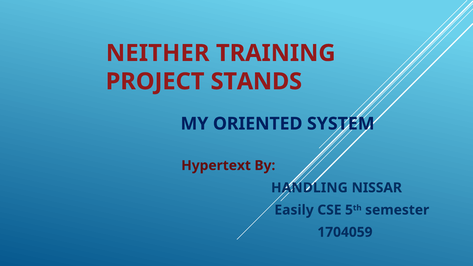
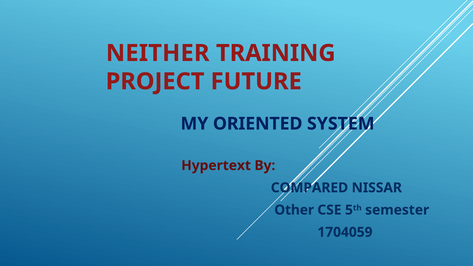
STANDS: STANDS -> FUTURE
HANDLING: HANDLING -> COMPARED
Easily: Easily -> Other
